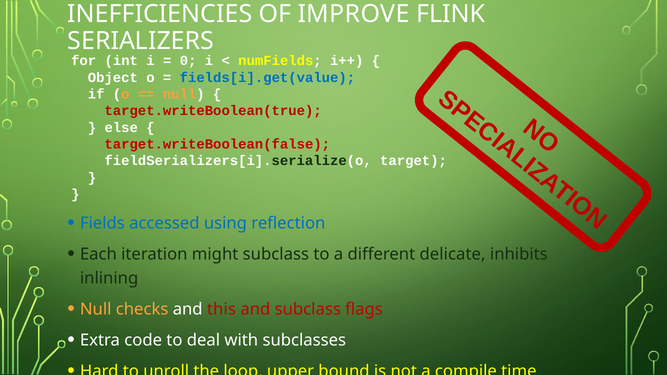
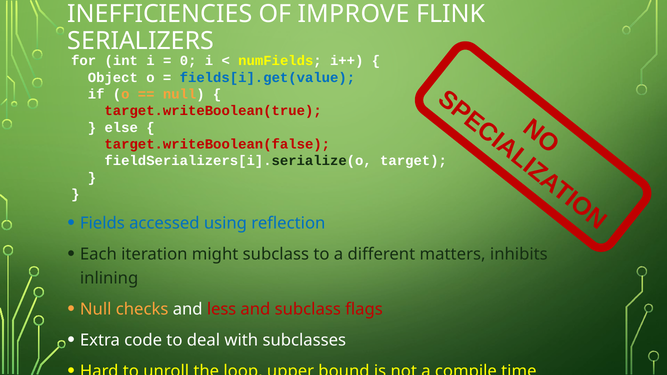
delicate: delicate -> matters
this: this -> less
